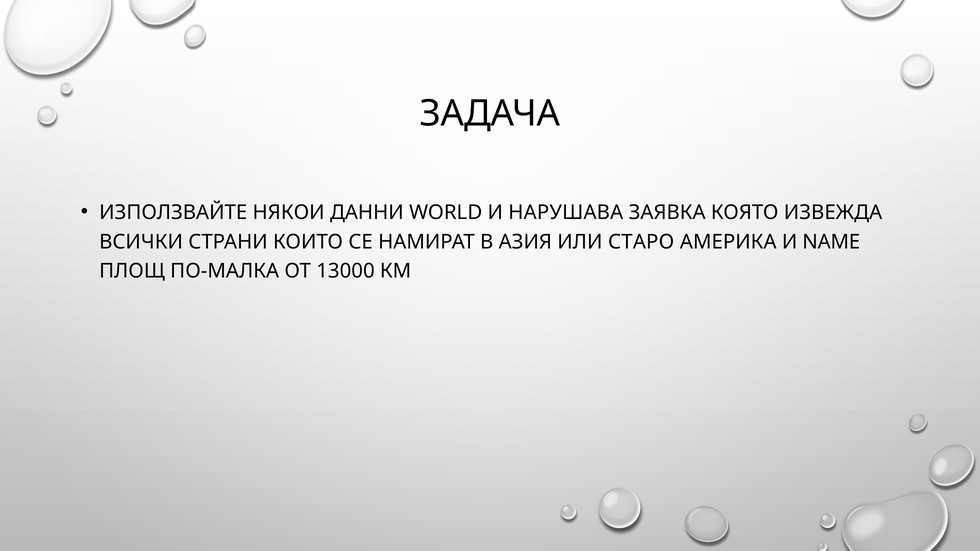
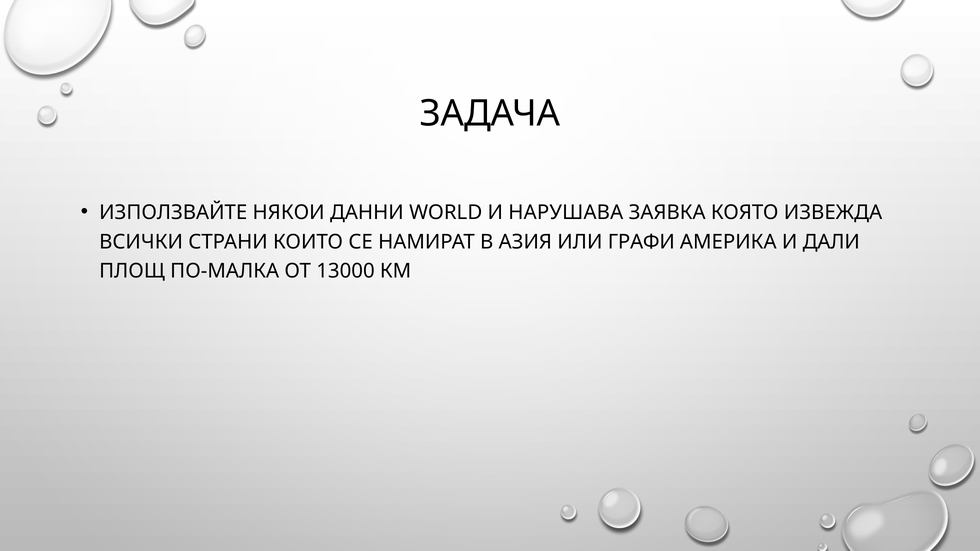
СТАРО: СТАРО -> ГРАФИ
NAME: NAME -> ДАЛИ
